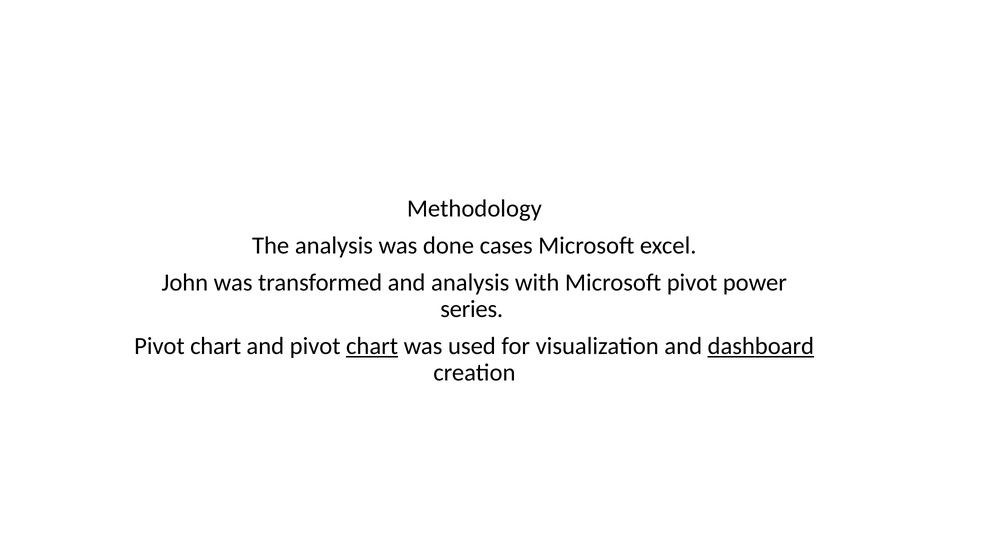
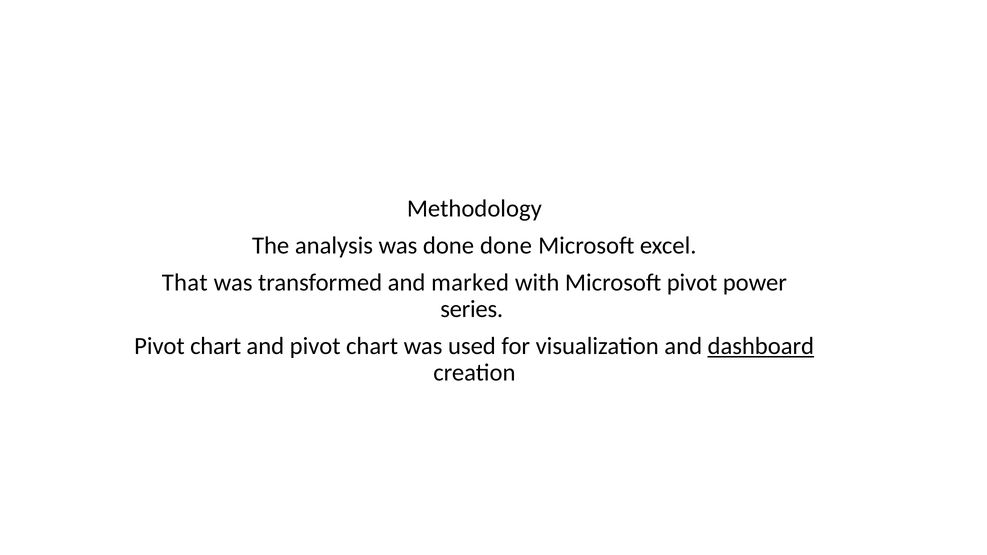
done cases: cases -> done
John: John -> That
and analysis: analysis -> marked
chart at (372, 346) underline: present -> none
